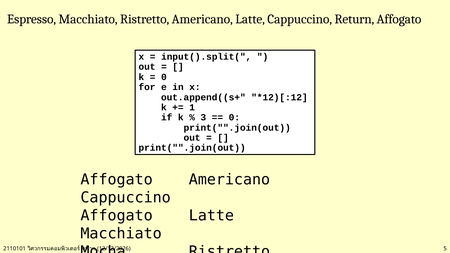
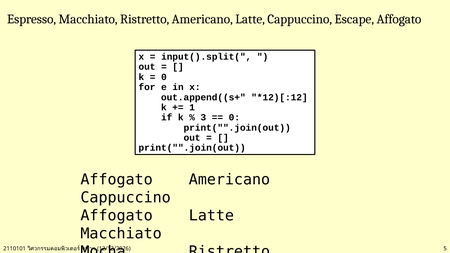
Return: Return -> Escape
